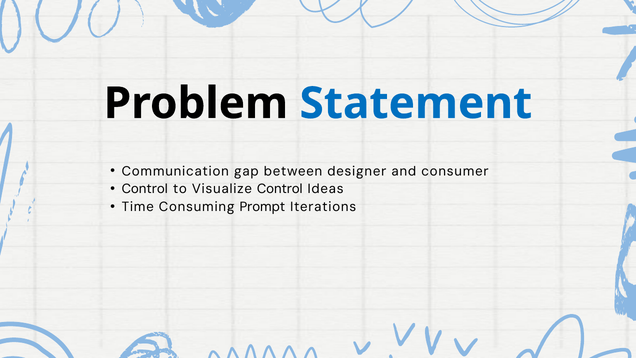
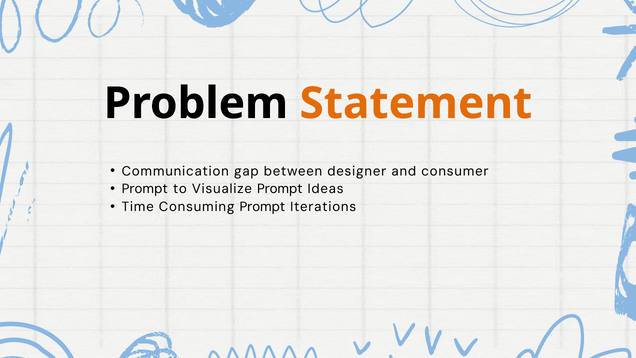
Statement colour: blue -> orange
Control at (145, 189): Control -> Prompt
Visualize Control: Control -> Prompt
